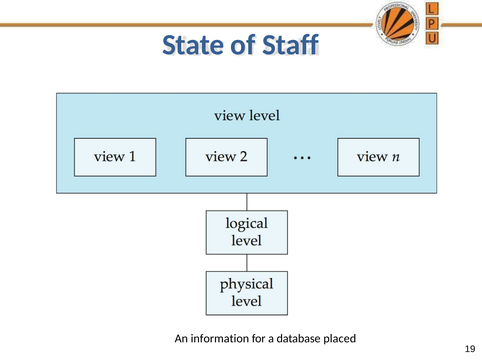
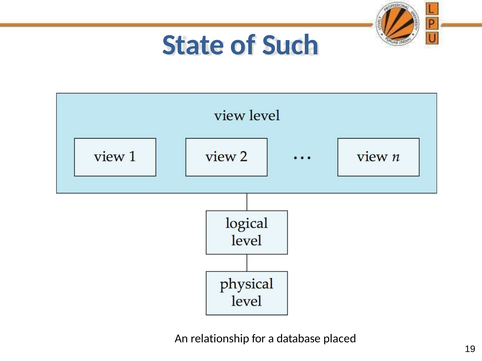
Staff: Staff -> Such
information: information -> relationship
